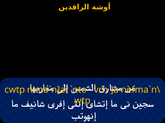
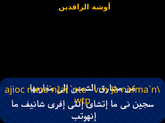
cwtp: cwtp -> ajioc
